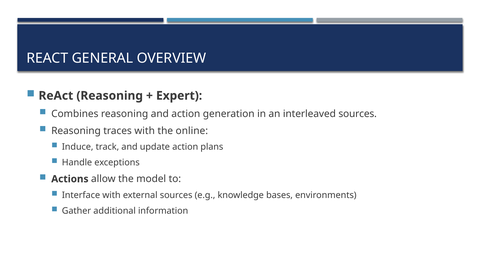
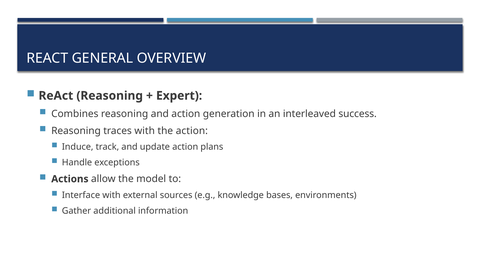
interleaved sources: sources -> success
the online: online -> action
